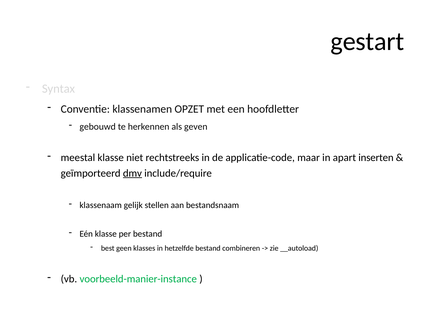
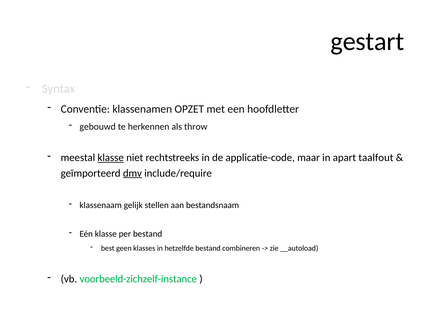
geven: geven -> throw
klasse at (111, 158) underline: none -> present
inserten: inserten -> taalfout
voorbeeld-manier-instance: voorbeeld-manier-instance -> voorbeeld-zichzelf-instance
